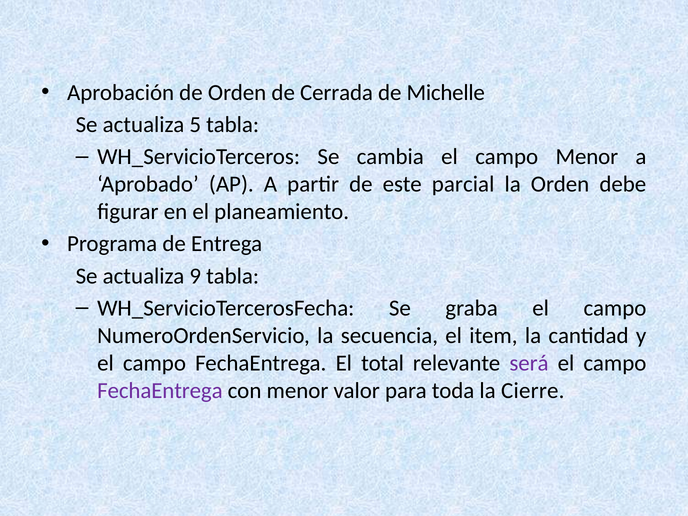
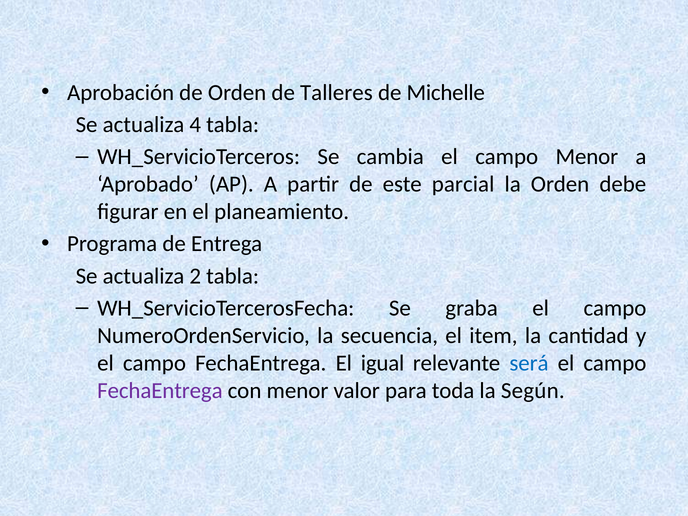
Cerrada: Cerrada -> Talleres
5: 5 -> 4
9: 9 -> 2
total: total -> igual
será colour: purple -> blue
Cierre: Cierre -> Según
